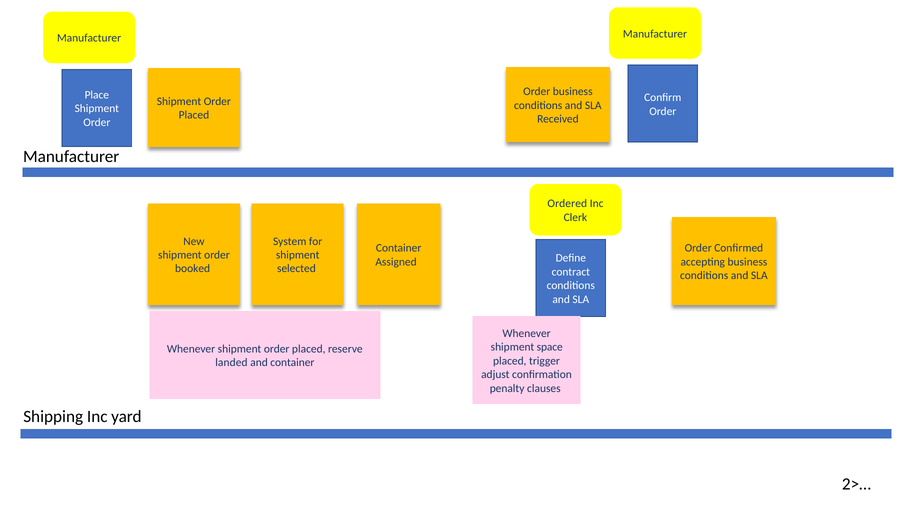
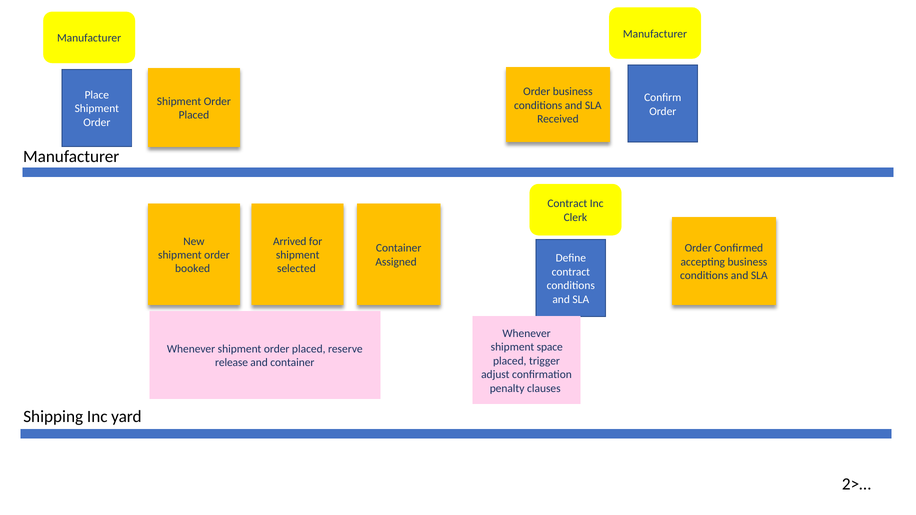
Ordered at (567, 204): Ordered -> Contract
System: System -> Arrived
landed: landed -> release
